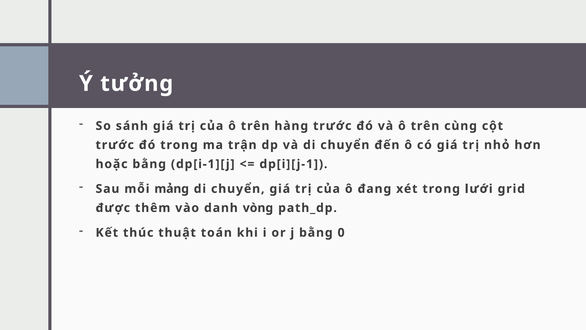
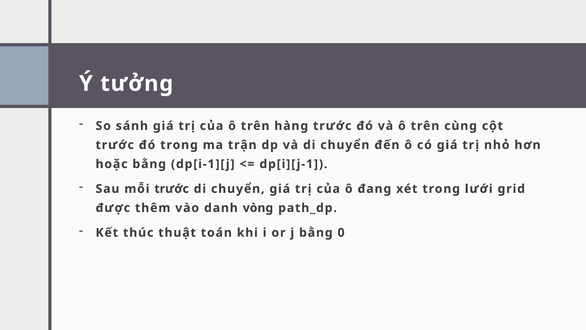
mỗi mảng: mảng -> trước
